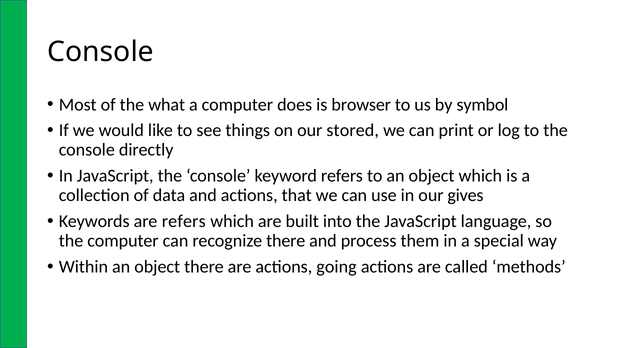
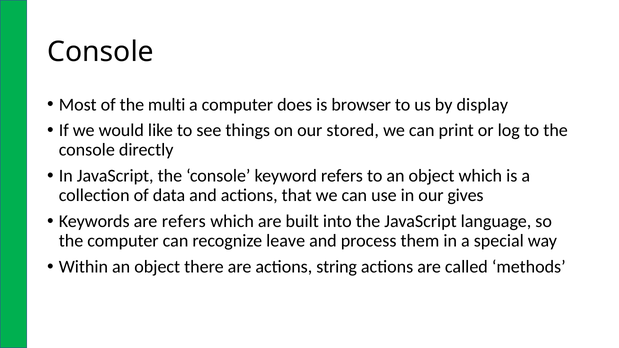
what: what -> multi
symbol: symbol -> display
recognize there: there -> leave
going: going -> string
